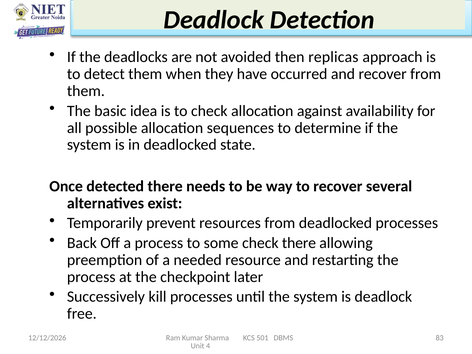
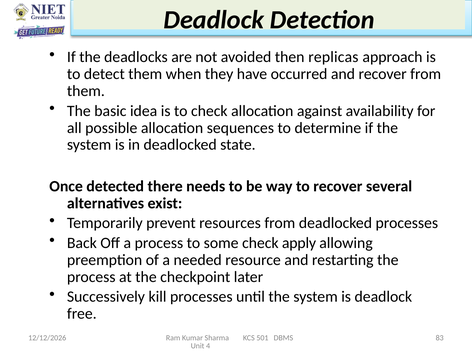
check there: there -> apply
